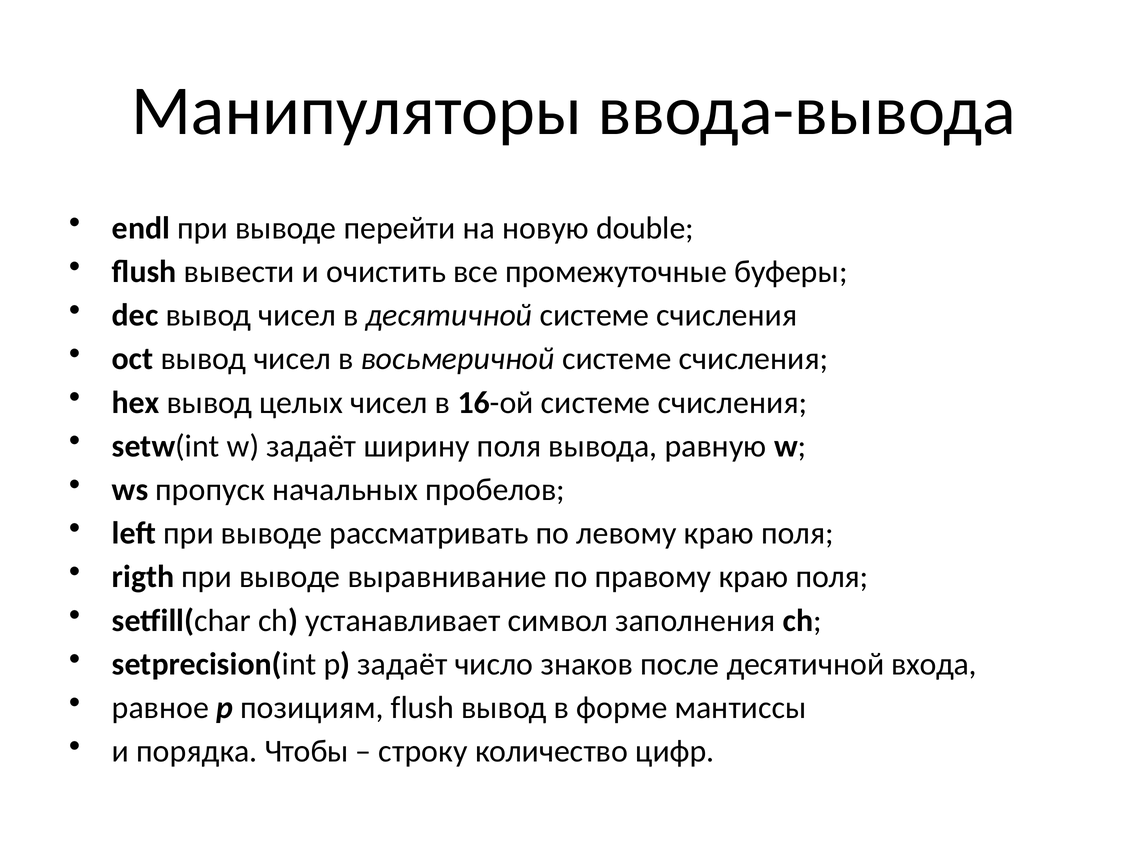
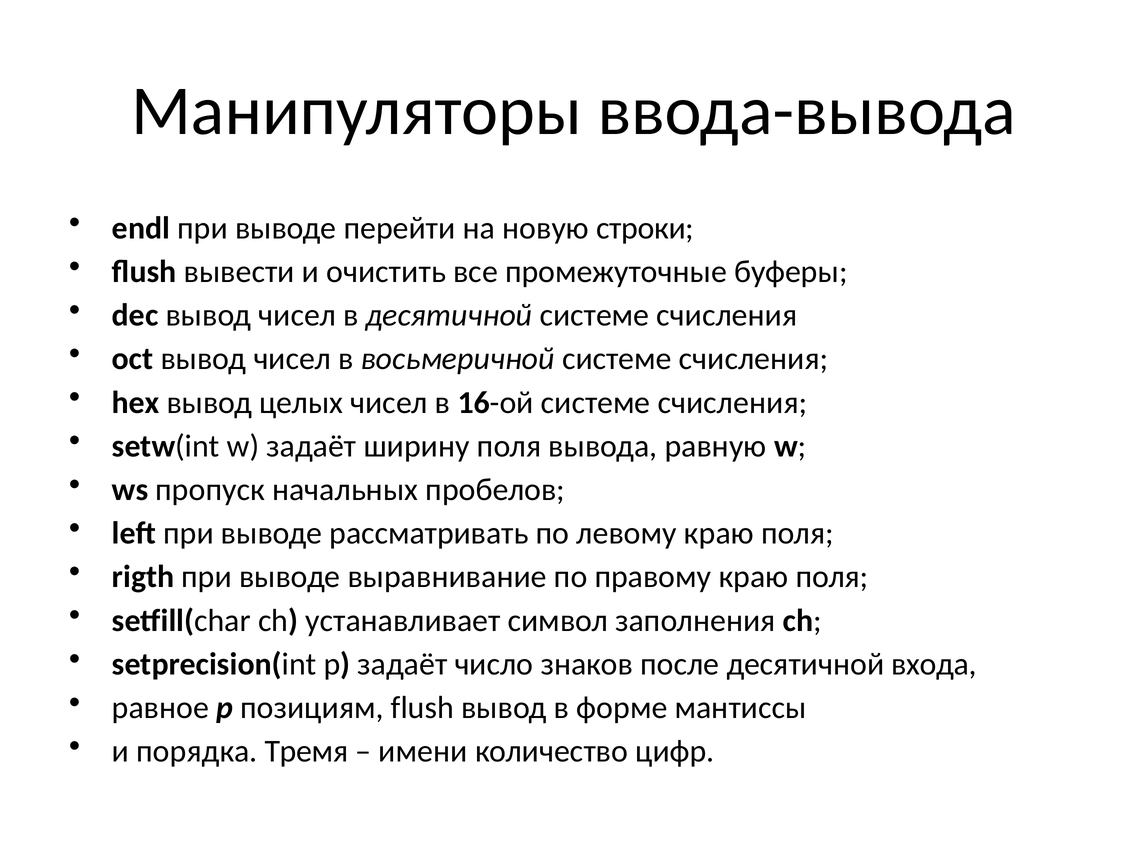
double: double -> строки
Чтобы: Чтобы -> Тремя
строку: строку -> имени
